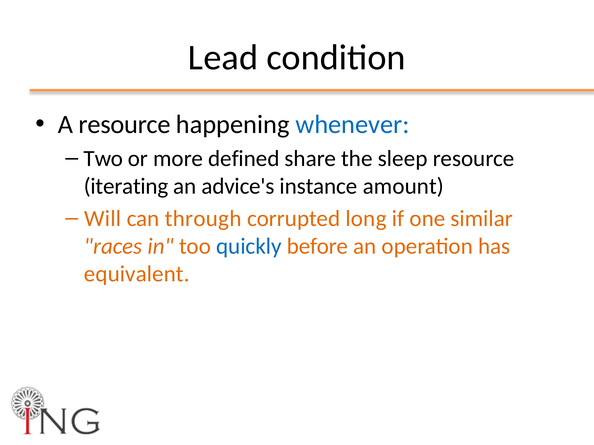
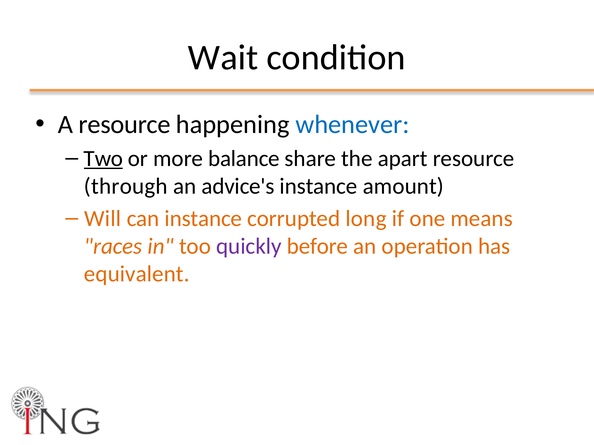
Lead: Lead -> Wait
Two underline: none -> present
defined: defined -> balance
sleep: sleep -> apart
iterating: iterating -> through
can through: through -> instance
similar: similar -> means
quickly colour: blue -> purple
